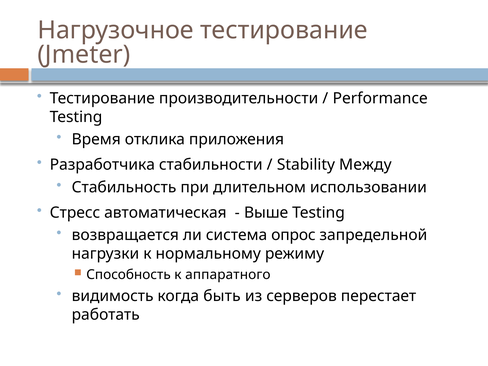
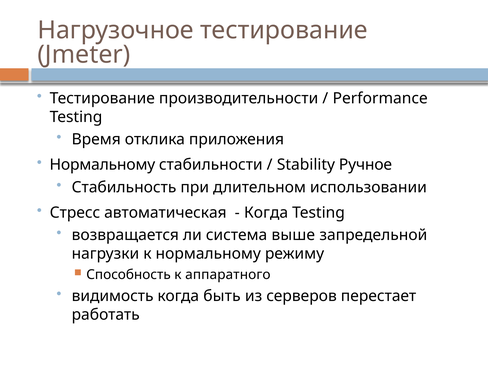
Разработчика at (102, 165): Разработчика -> Нормальному
Между: Между -> Ручное
Выше at (266, 213): Выше -> Когда
опрос: опрос -> выше
